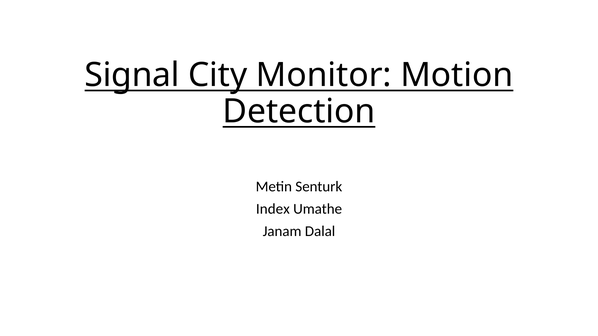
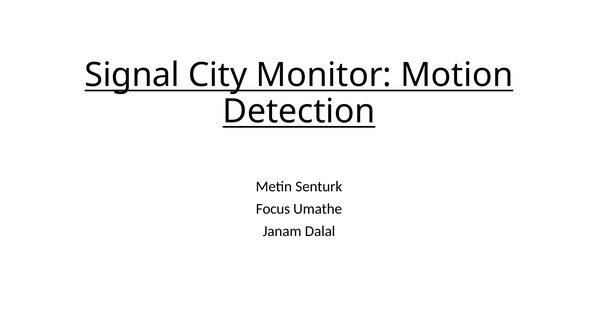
Index: Index -> Focus
